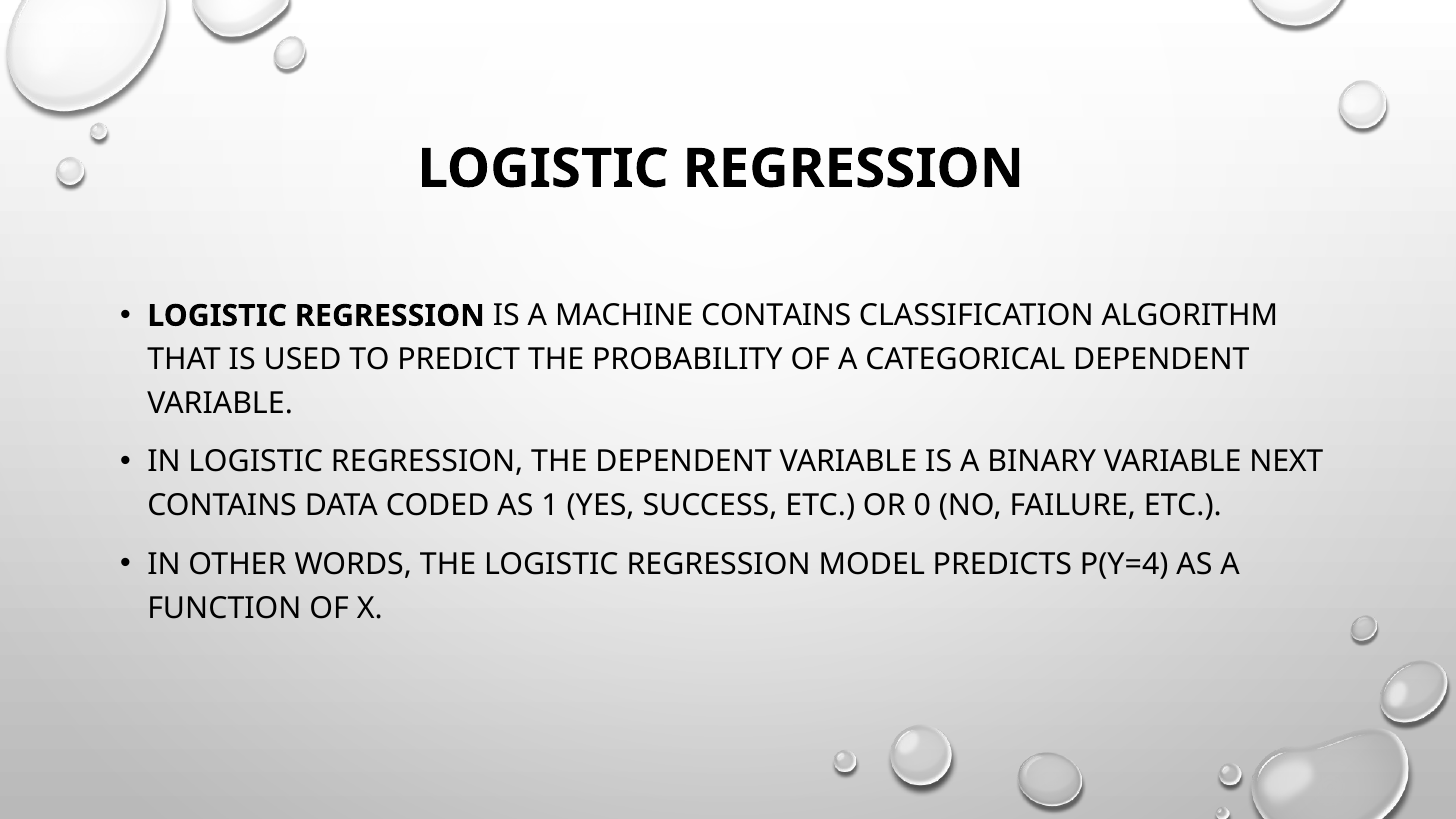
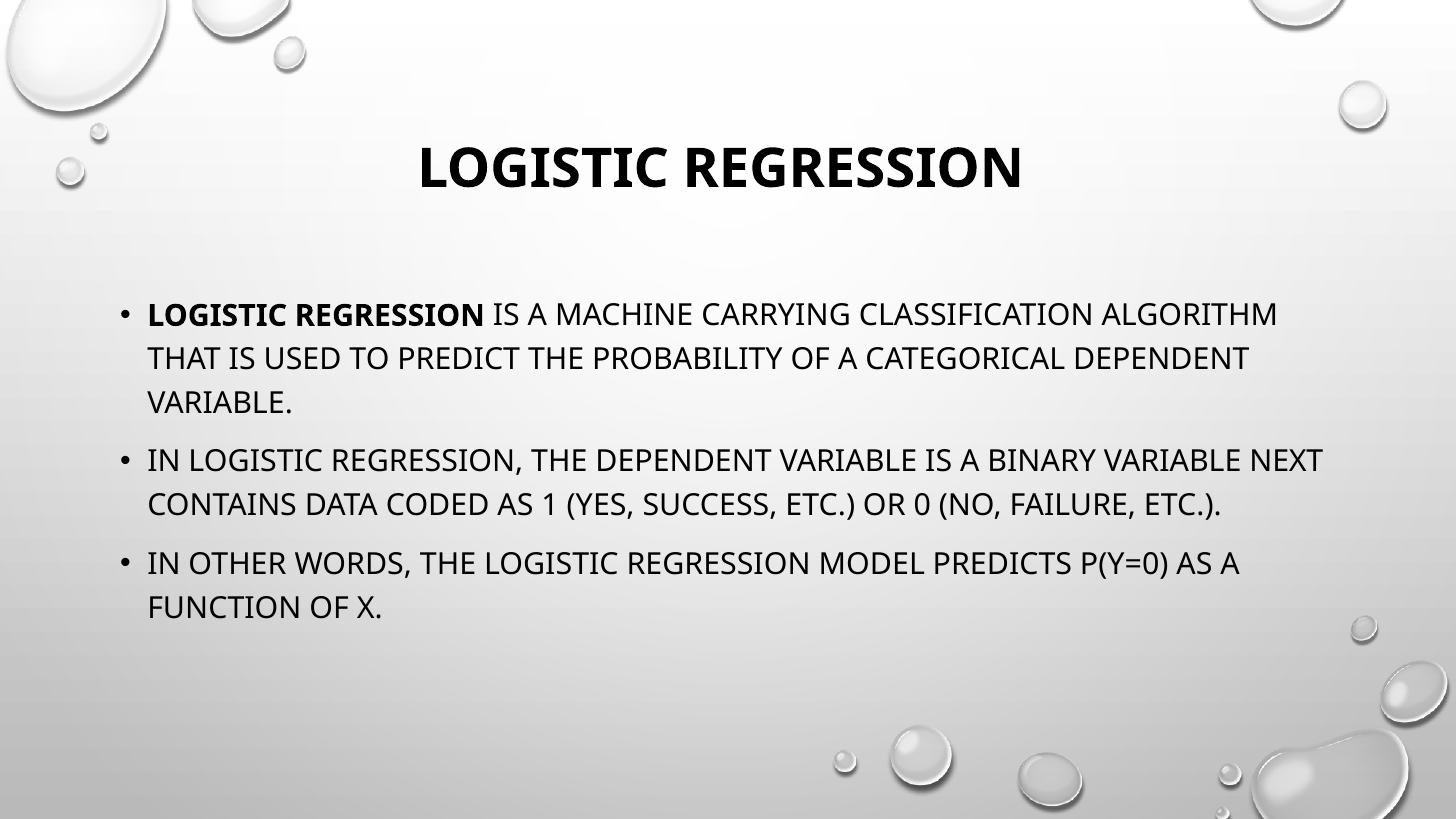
MACHINE CONTAINS: CONTAINS -> CARRYING
P(Y=4: P(Y=4 -> P(Y=0
